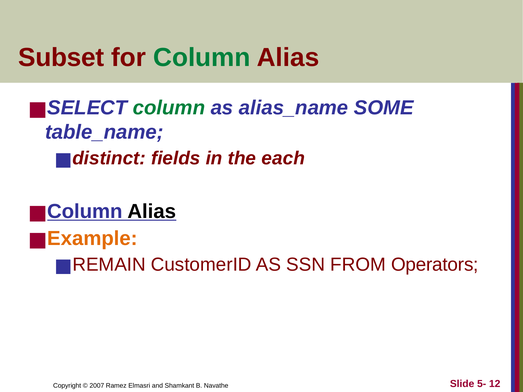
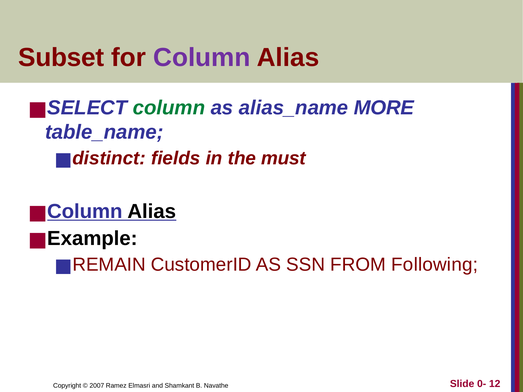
Column at (202, 58) colour: green -> purple
SOME: SOME -> MORE
each: each -> must
Example colour: orange -> black
Operators: Operators -> Following
5-: 5- -> 0-
